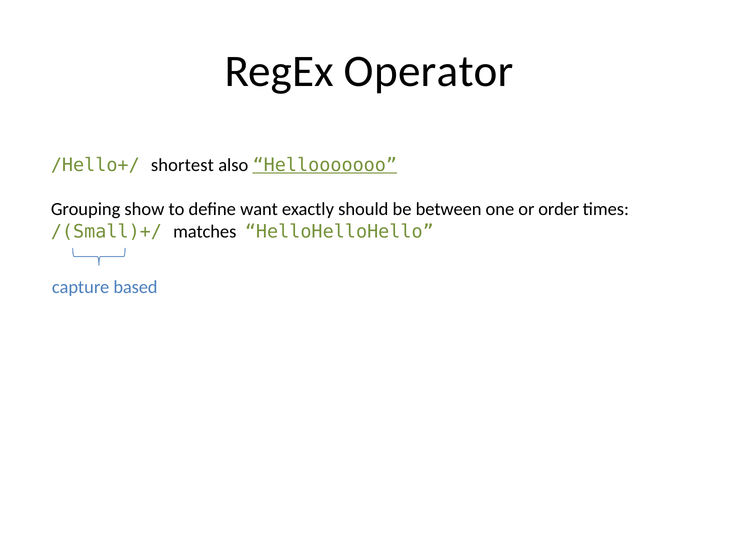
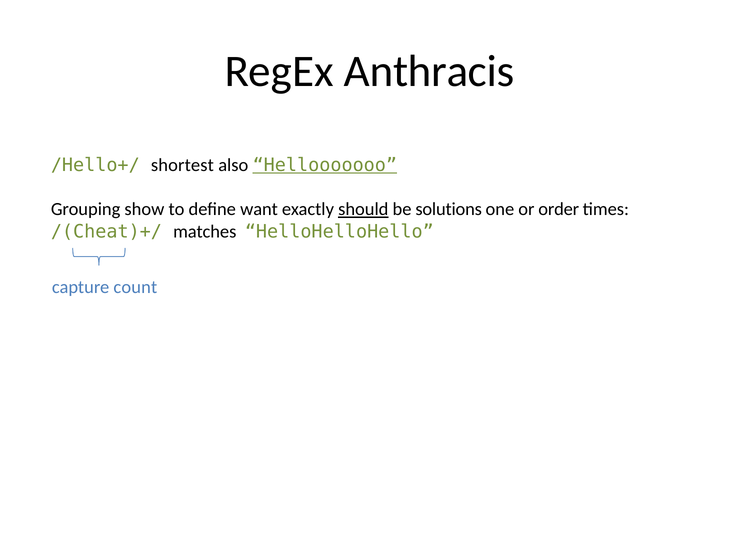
Operator: Operator -> Anthracis
should underline: none -> present
between: between -> solutions
/(Small)+/: /(Small)+/ -> /(Cheat)+/
based: based -> count
